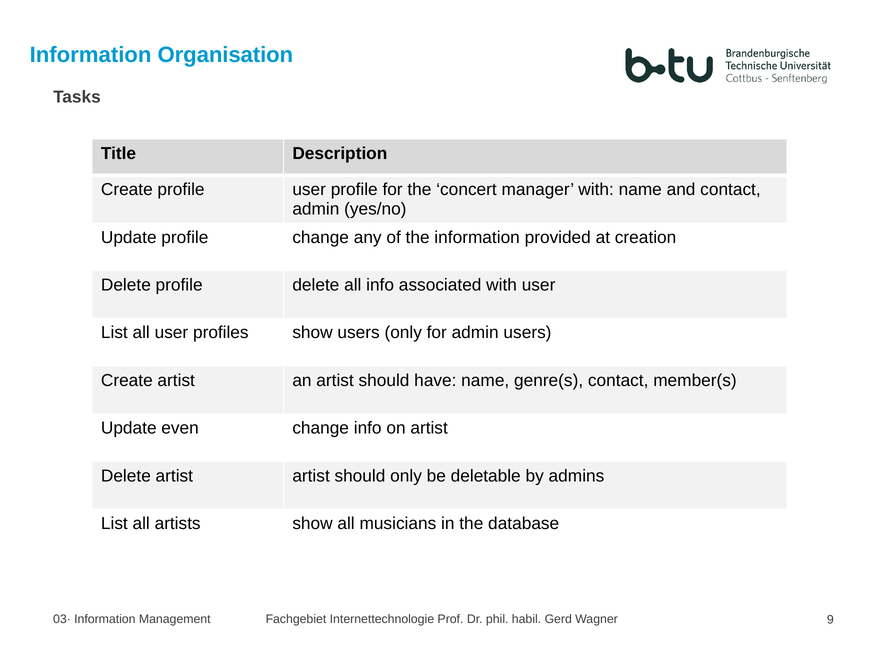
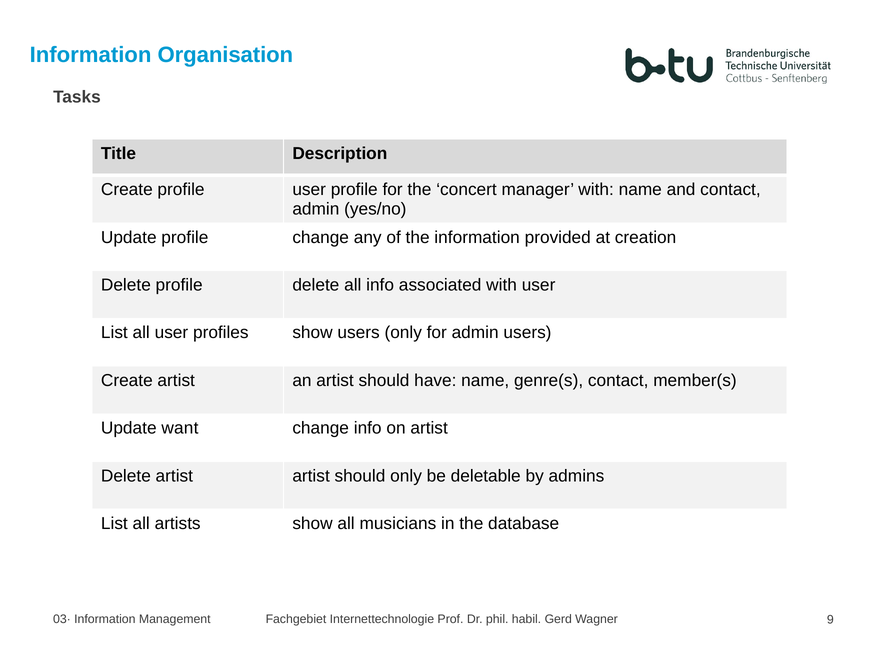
even: even -> want
